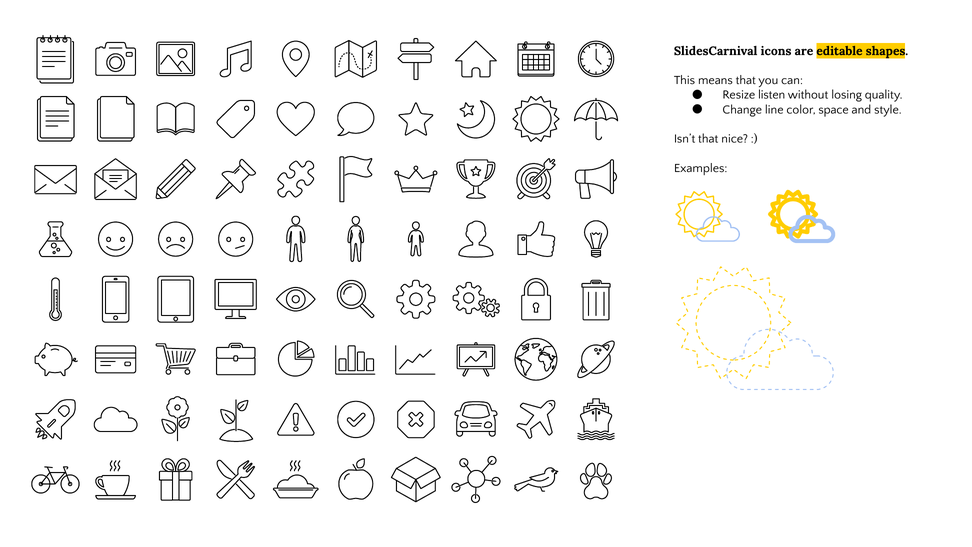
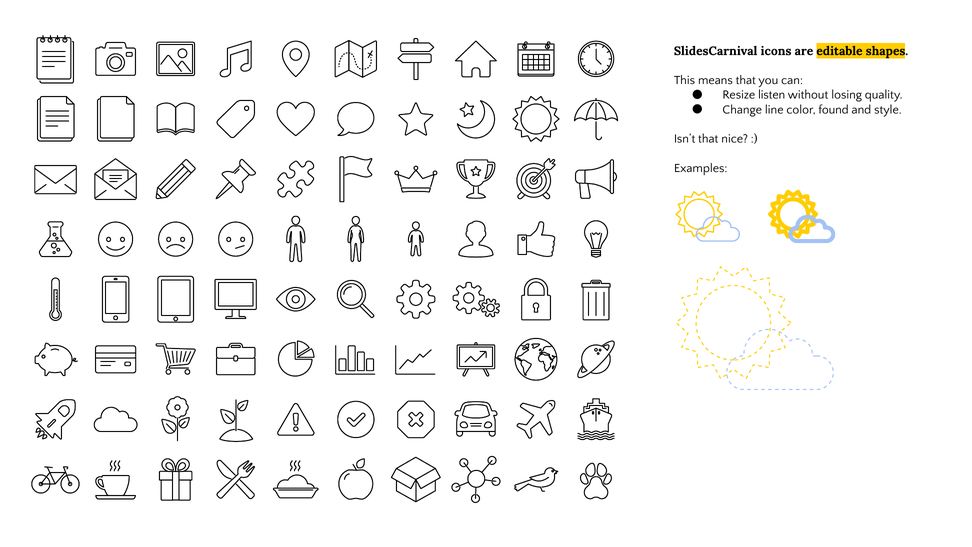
space: space -> found
